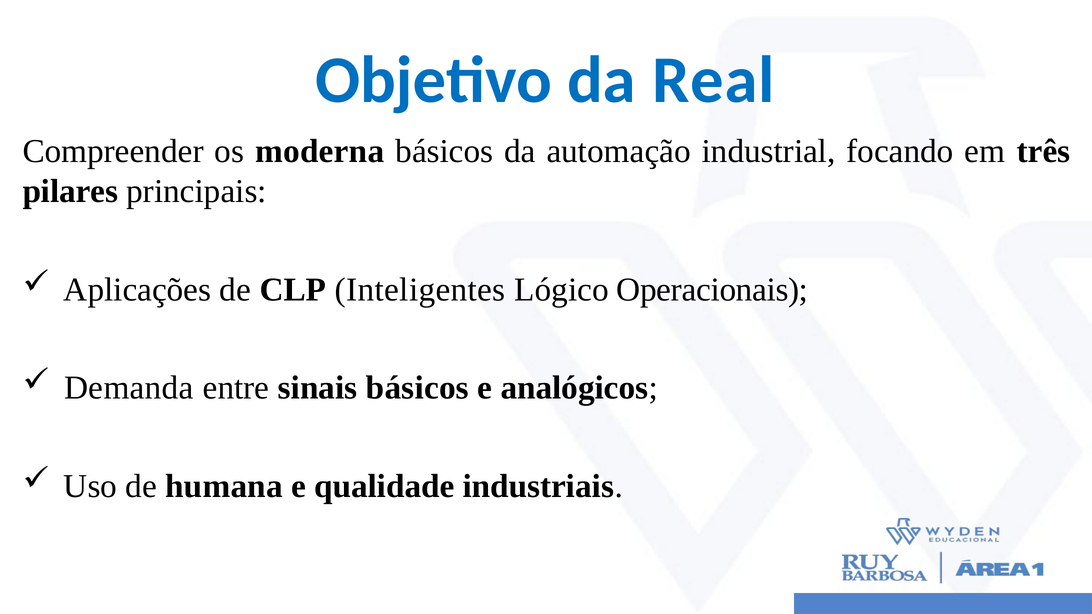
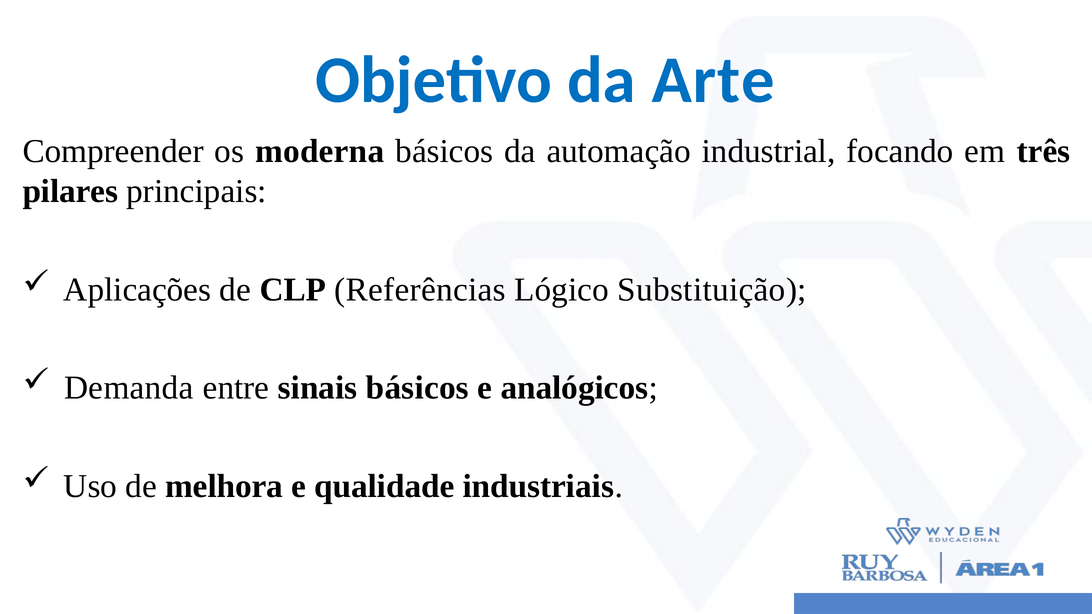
Real: Real -> Arte
Inteligentes: Inteligentes -> Referências
Operacionais: Operacionais -> Substituição
humana: humana -> melhora
